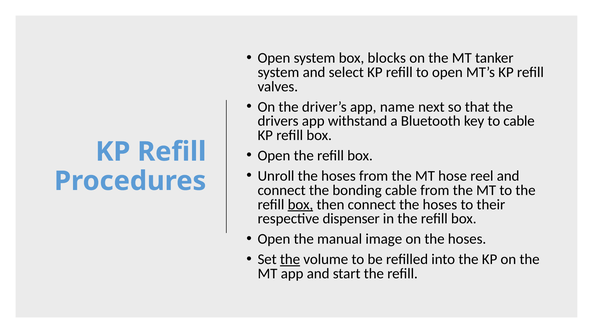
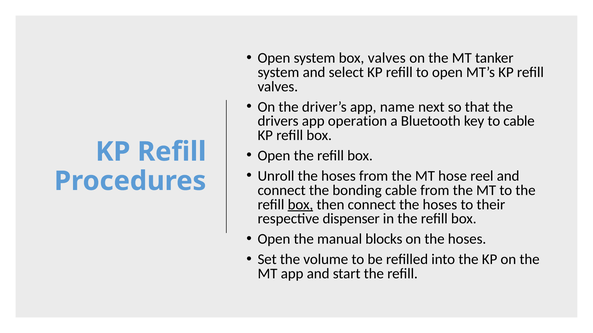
box blocks: blocks -> valves
withstand: withstand -> operation
image: image -> blocks
the at (290, 260) underline: present -> none
